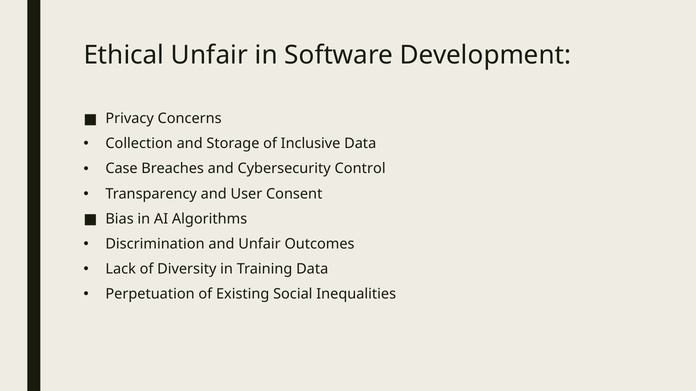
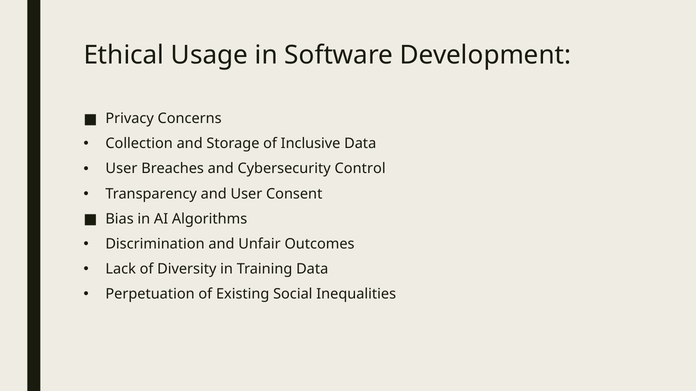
Ethical Unfair: Unfair -> Usage
Case at (122, 169): Case -> User
